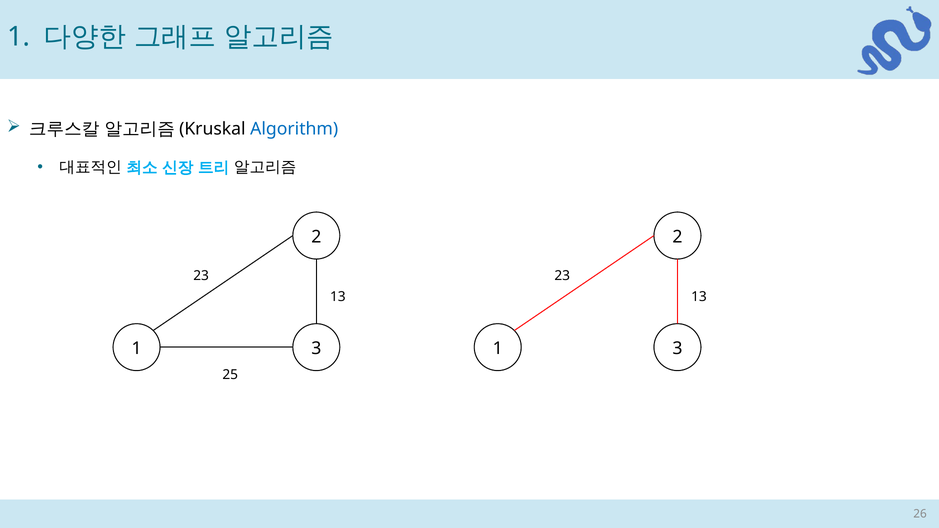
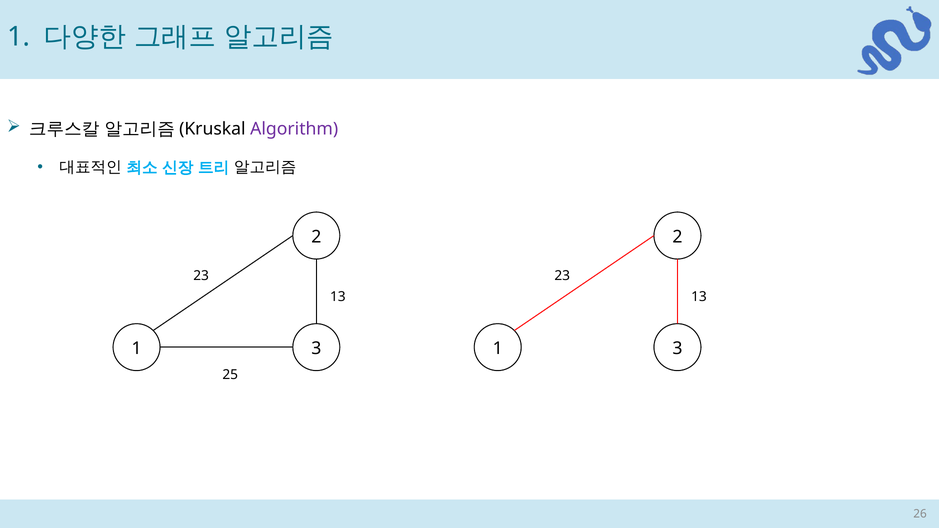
Algorithm colour: blue -> purple
